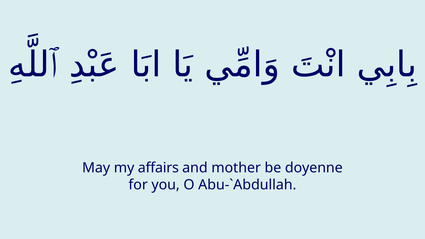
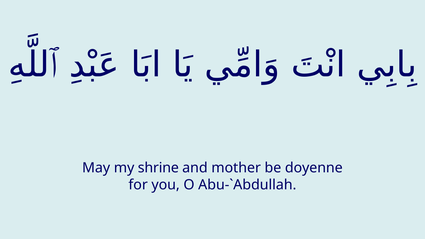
affairs: affairs -> shrine
